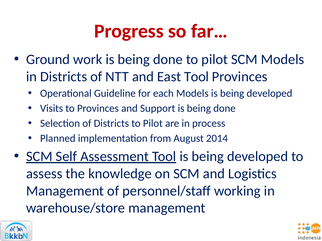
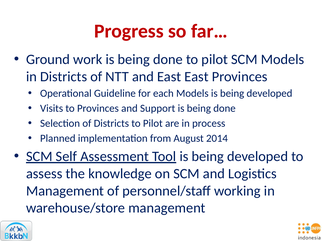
East Tool: Tool -> East
